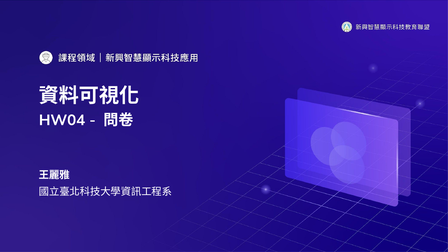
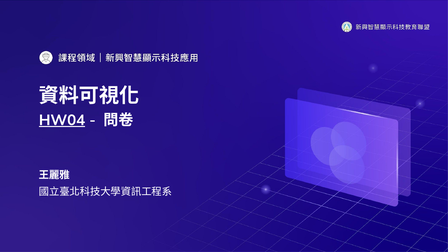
HW04 underline: none -> present
